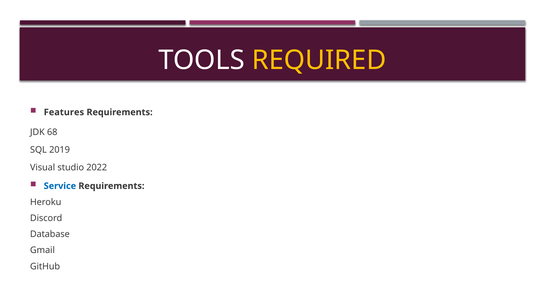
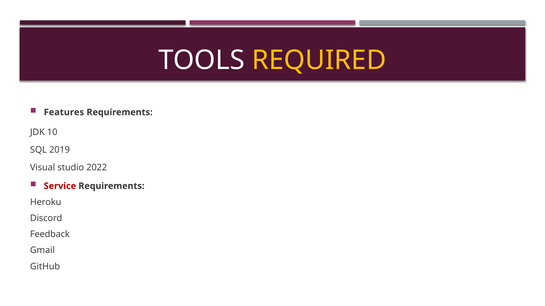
68: 68 -> 10
Service colour: blue -> red
Database: Database -> Feedback
